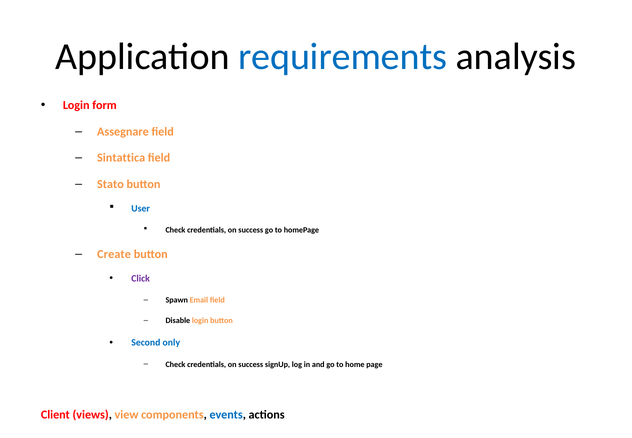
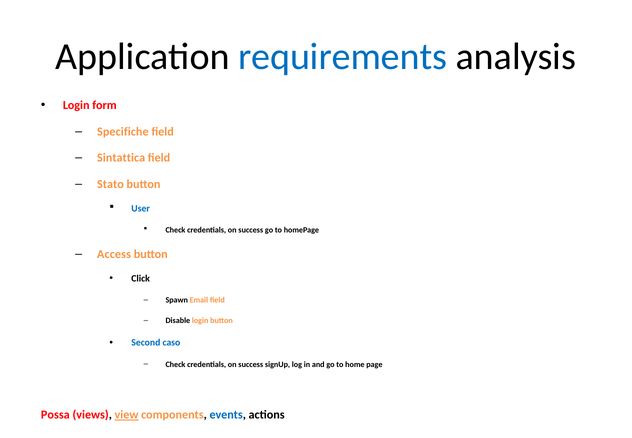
Assegnare: Assegnare -> Specifiche
Create: Create -> Access
Click colour: purple -> black
only: only -> caso
Client: Client -> Possa
view underline: none -> present
